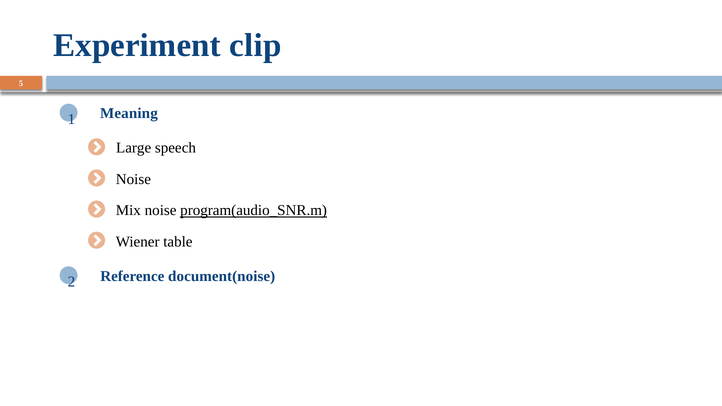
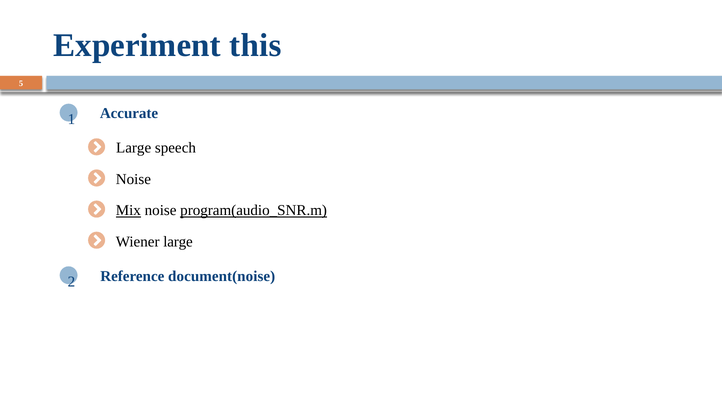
clip: clip -> this
Meaning: Meaning -> Accurate
Mix underline: none -> present
Wiener table: table -> large
